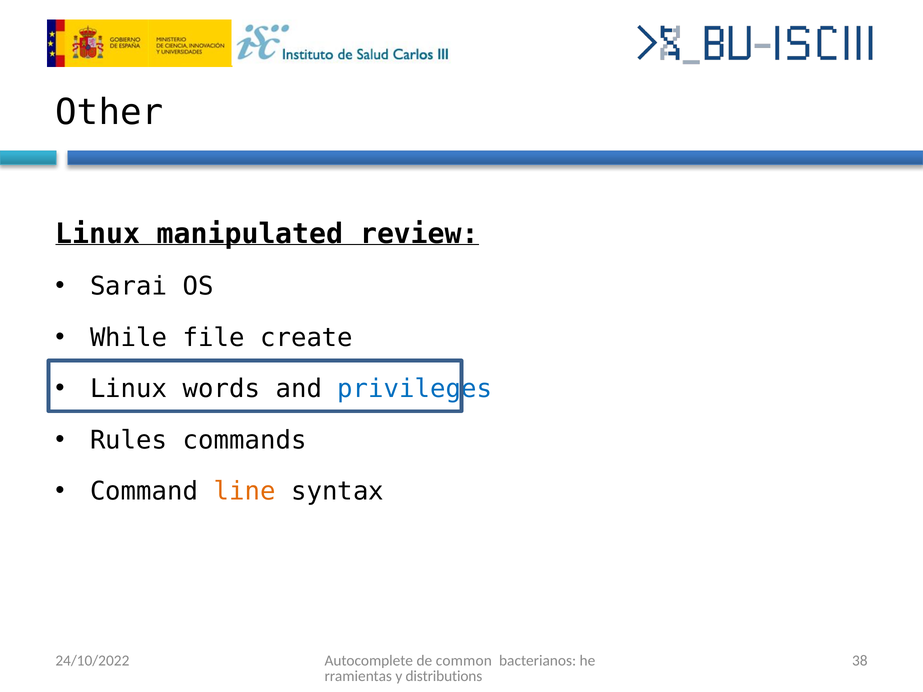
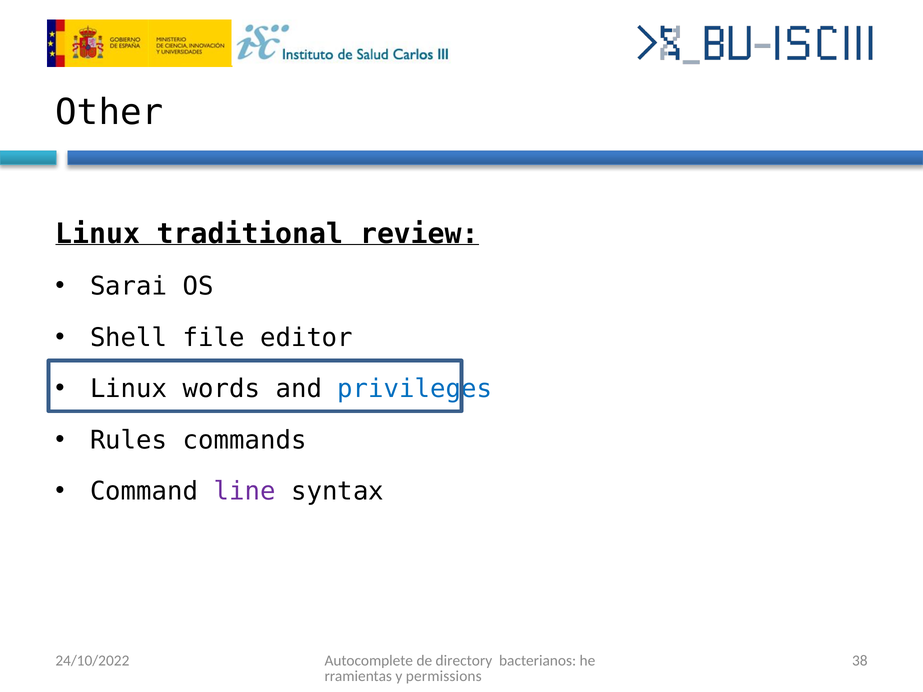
manipulated: manipulated -> traditional
While: While -> Shell
create: create -> editor
line colour: orange -> purple
common: common -> directory
distributions: distributions -> permissions
